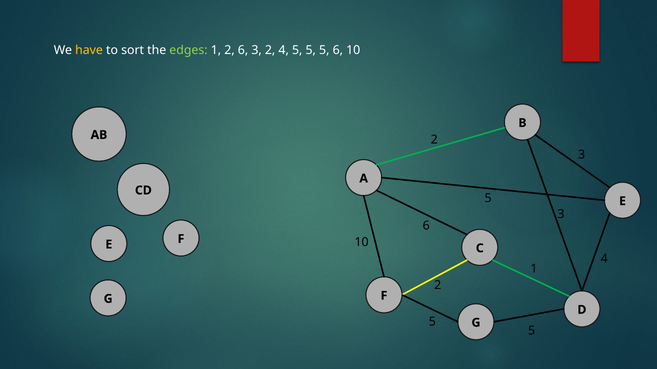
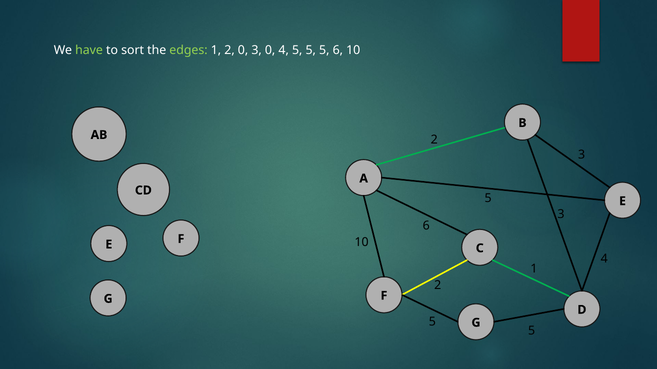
have colour: yellow -> light green
2 6: 6 -> 0
3 2: 2 -> 0
